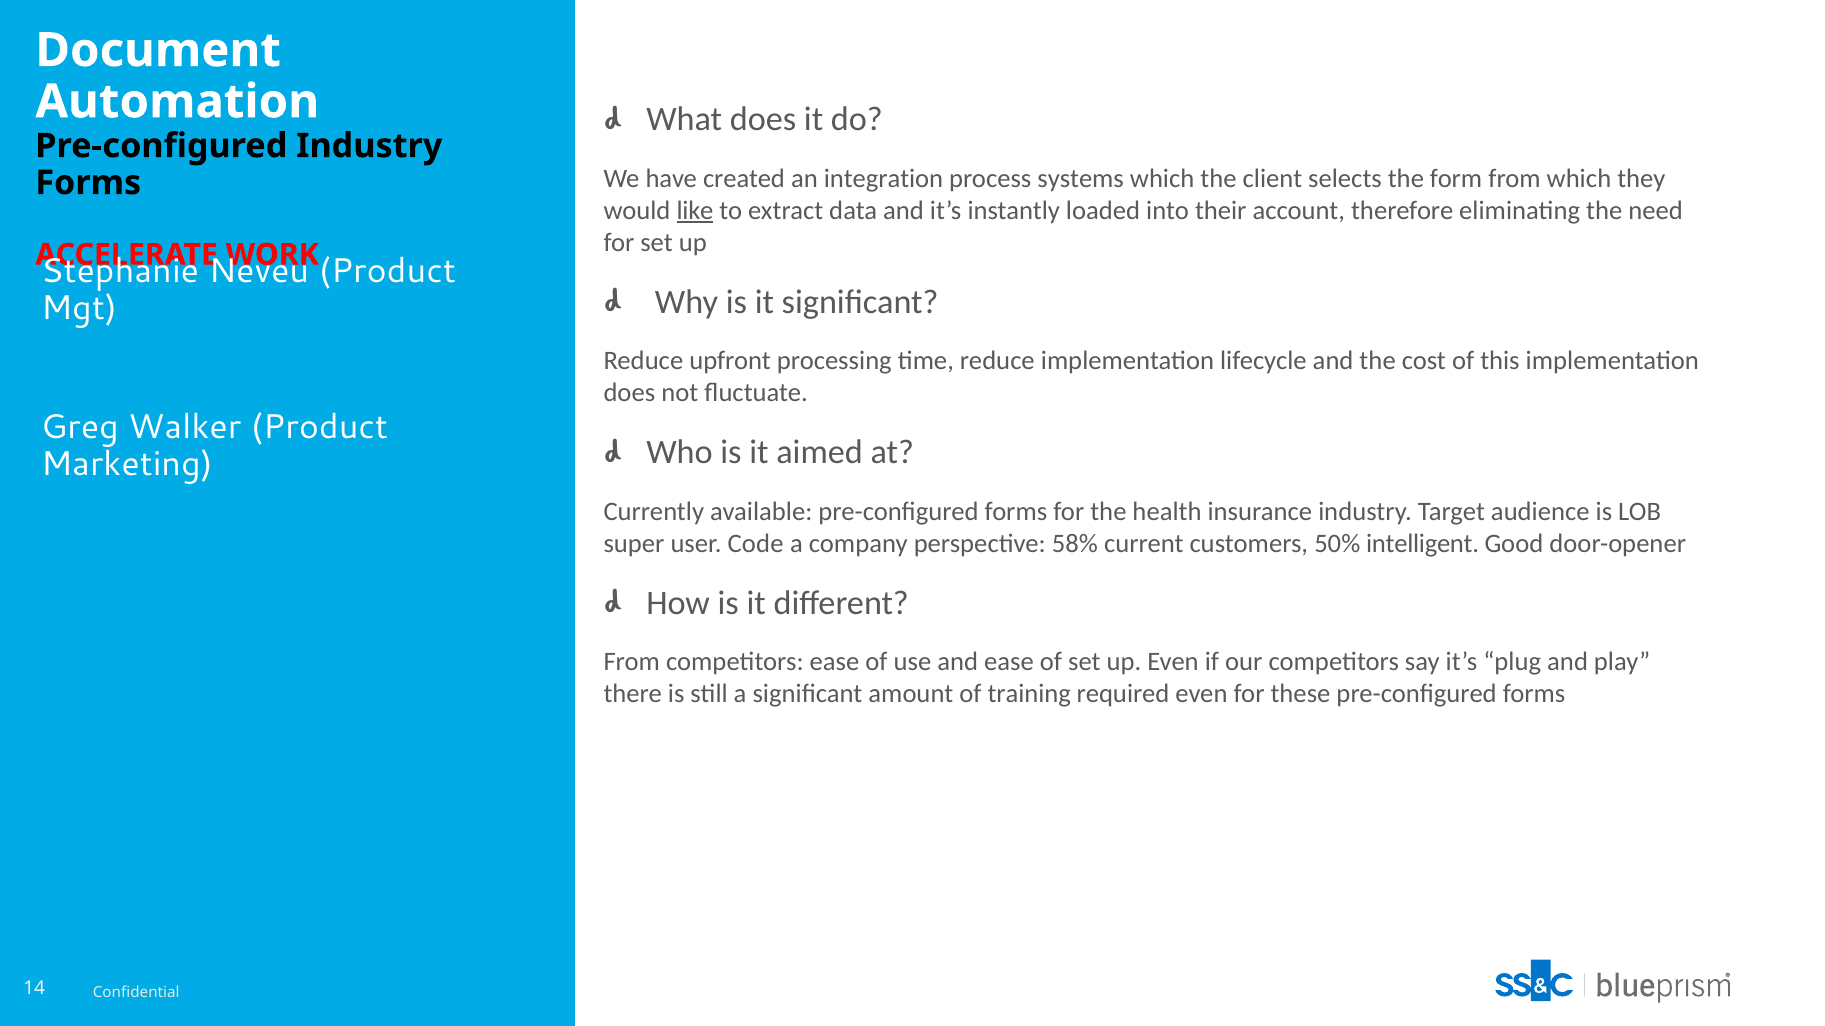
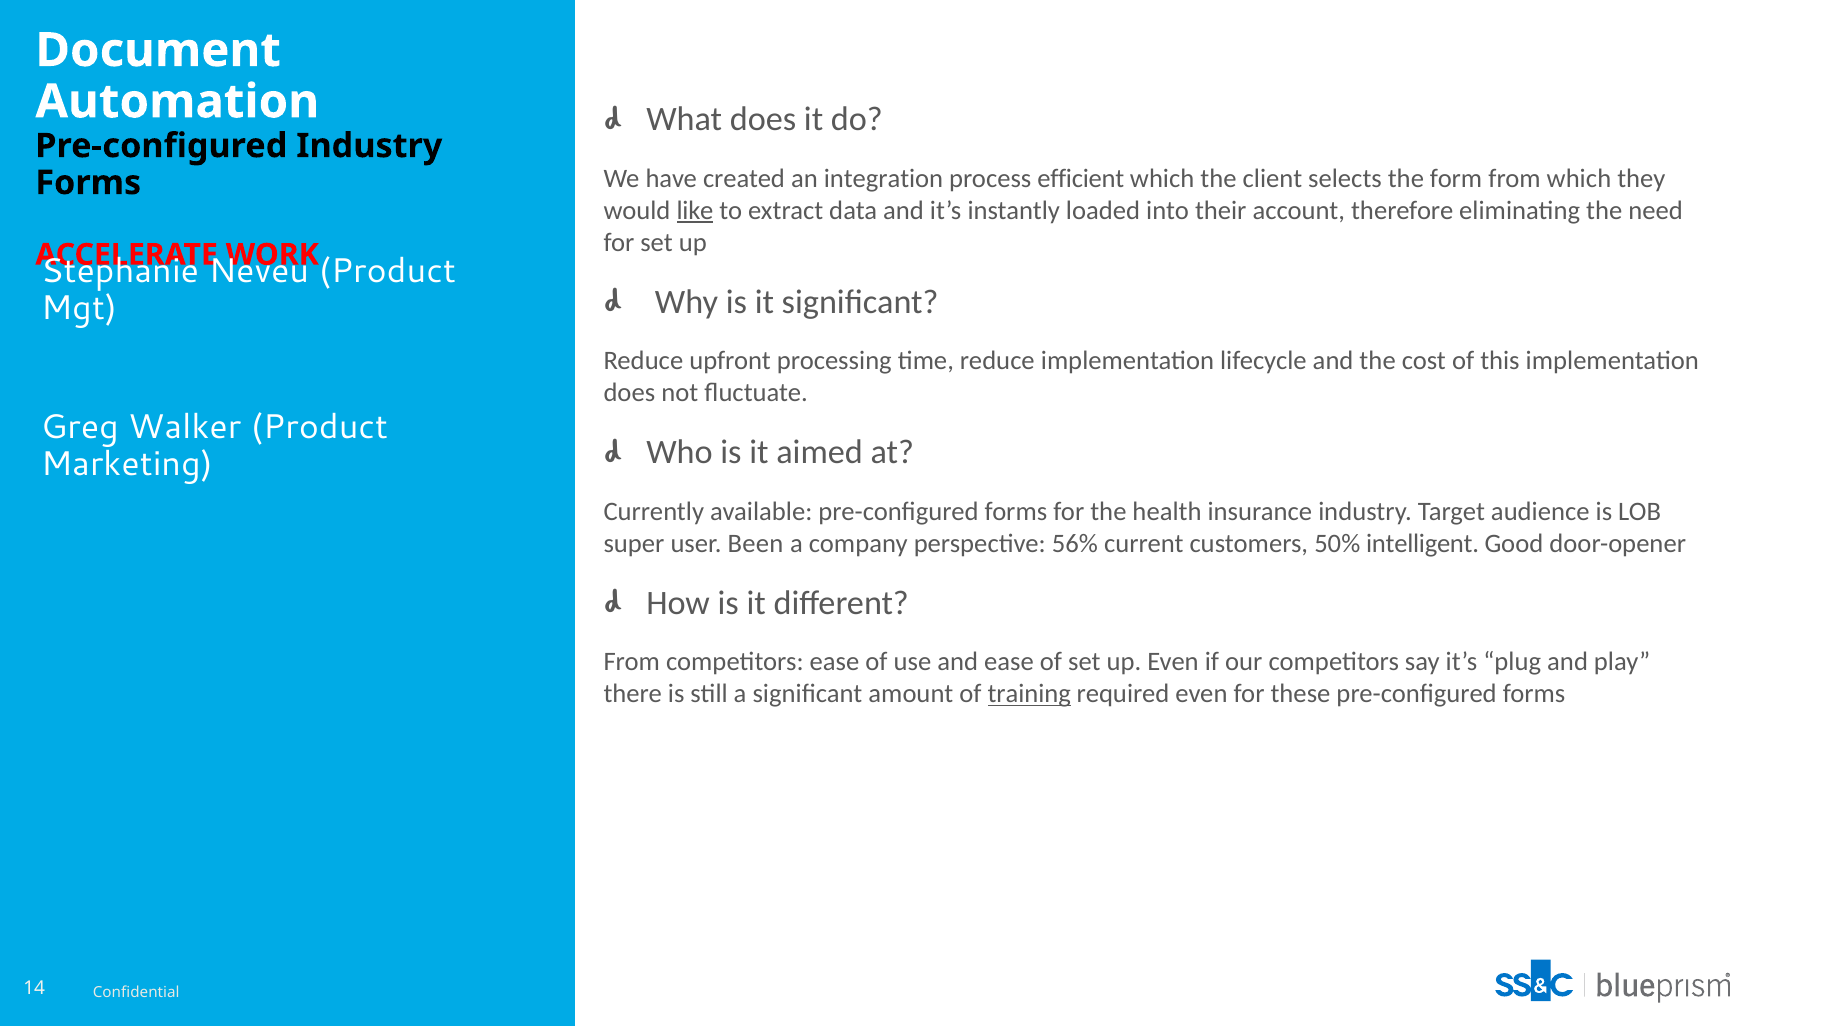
systems: systems -> efficient
Code: Code -> Been
58%: 58% -> 56%
training underline: none -> present
